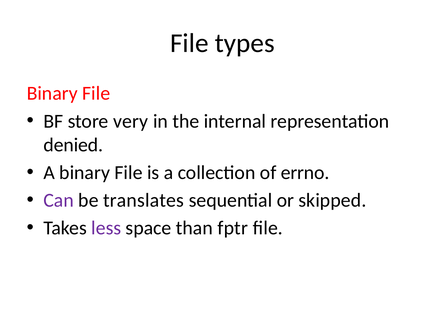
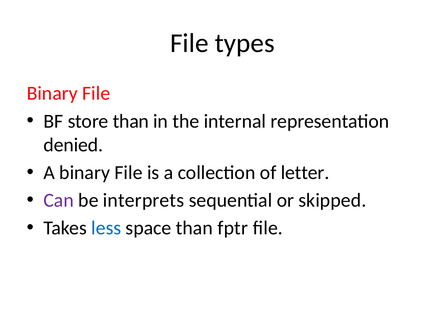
store very: very -> than
errno: errno -> letter
translates: translates -> interprets
less colour: purple -> blue
